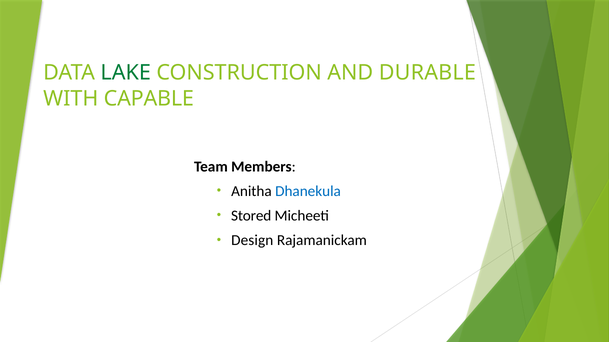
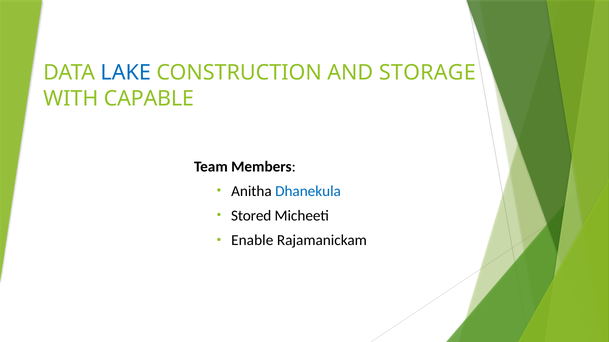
LAKE colour: green -> blue
DURABLE: DURABLE -> STORAGE
Design: Design -> Enable
